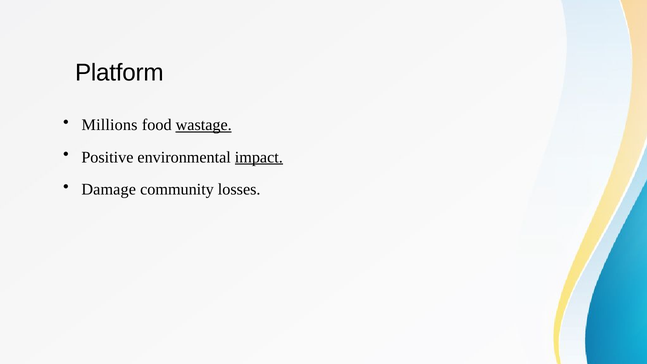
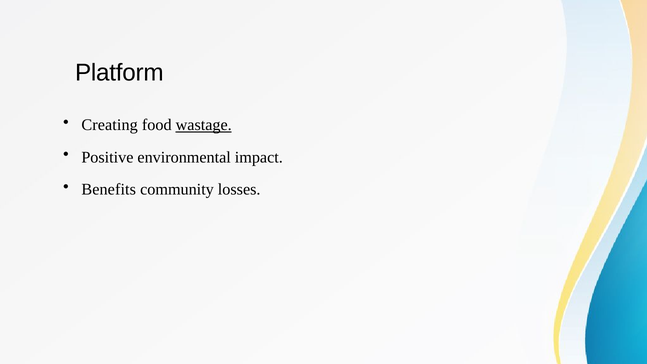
Millions: Millions -> Creating
impact underline: present -> none
Damage: Damage -> Benefits
